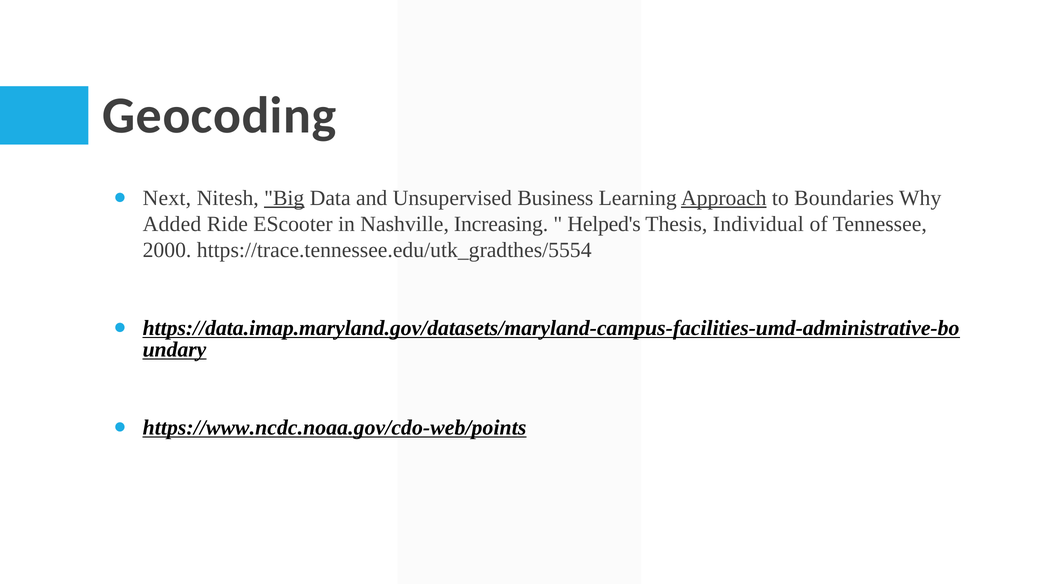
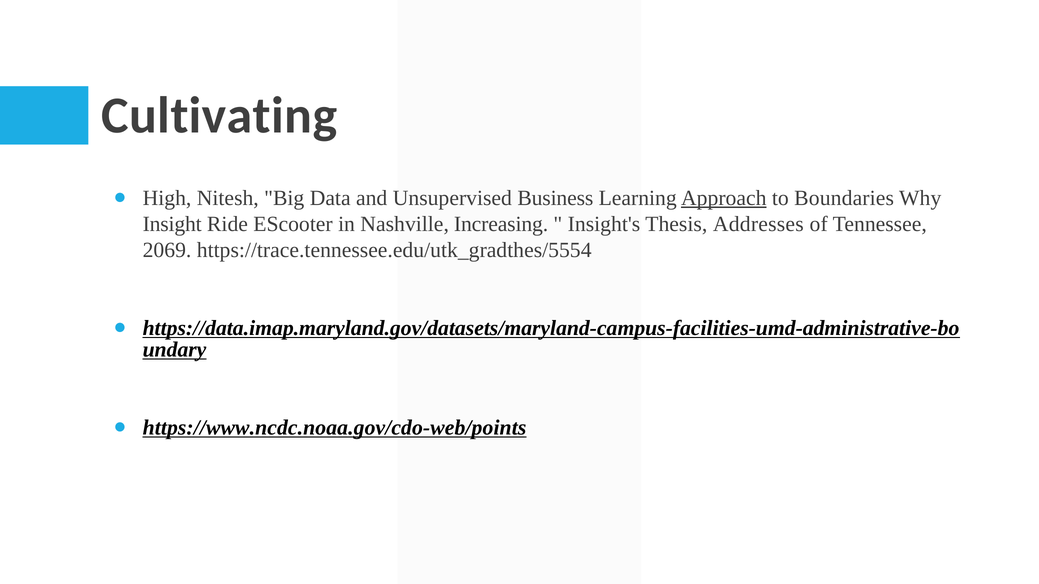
Geocoding: Geocoding -> Cultivating
Next: Next -> High
Big underline: present -> none
Added: Added -> Insight
Helped's: Helped's -> Insight's
Individual: Individual -> Addresses
2000: 2000 -> 2069
